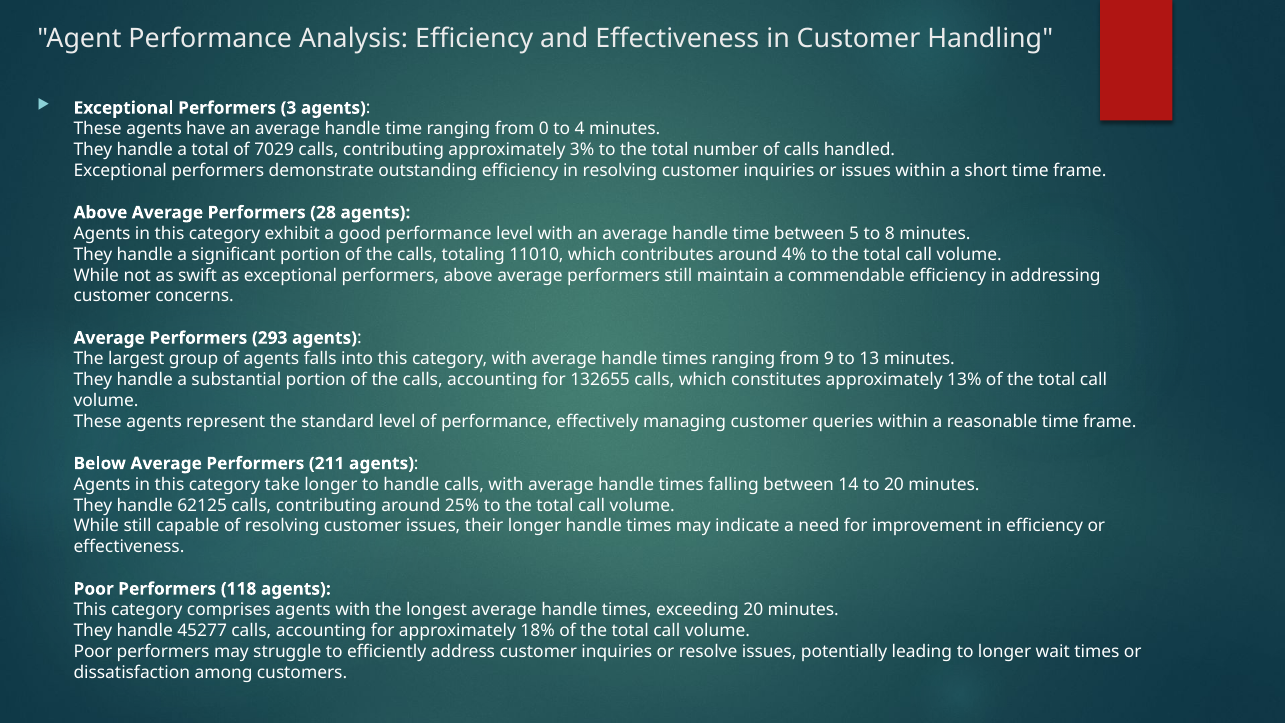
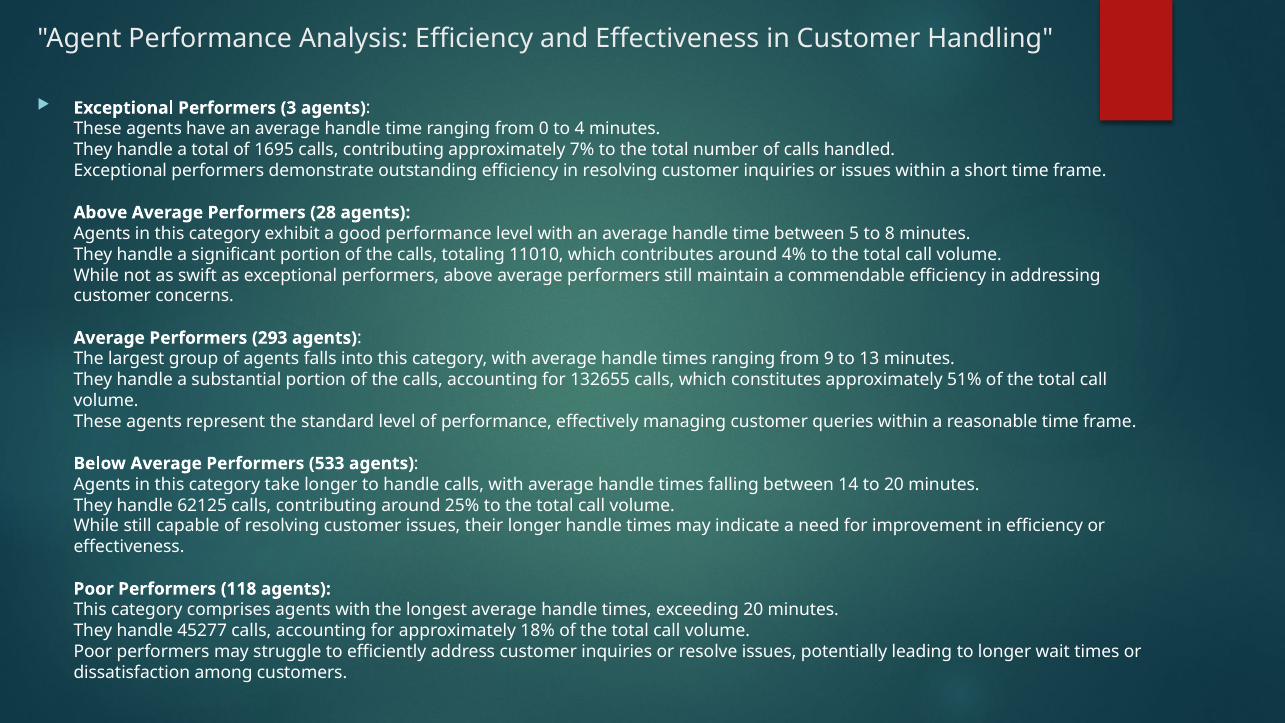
7029: 7029 -> 1695
3%: 3% -> 7%
13%: 13% -> 51%
211: 211 -> 533
